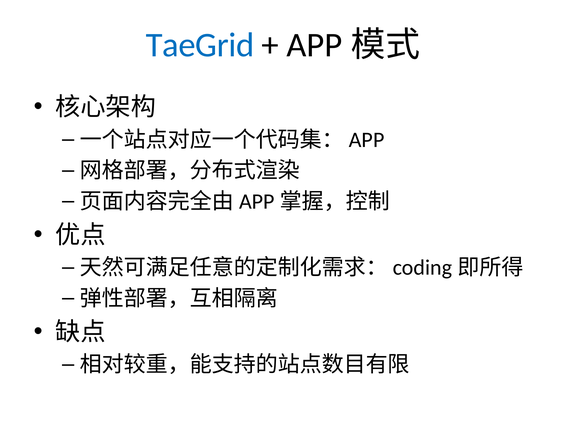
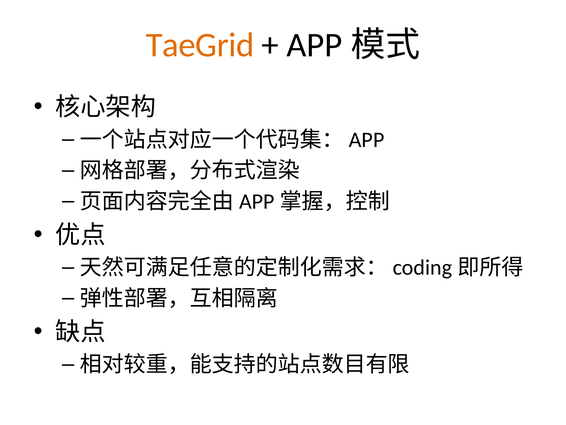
TaeGrid colour: blue -> orange
